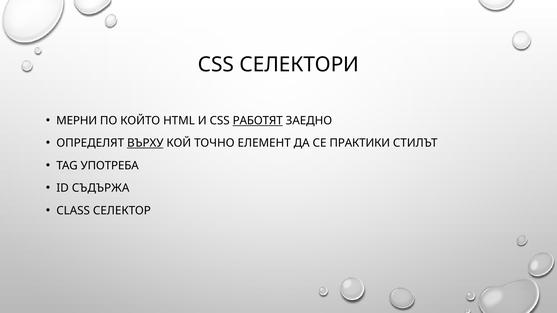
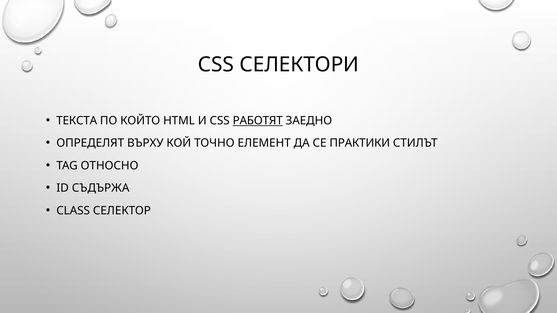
МЕРНИ: МЕРНИ -> ТЕКСТА
ВЪРХУ underline: present -> none
УПОТРЕБА: УПОТРЕБА -> ОТНОСНО
